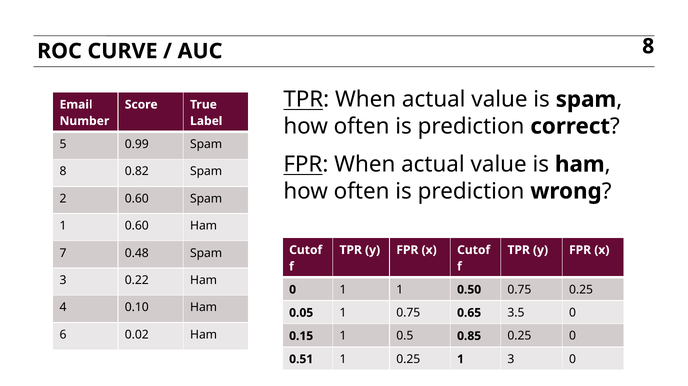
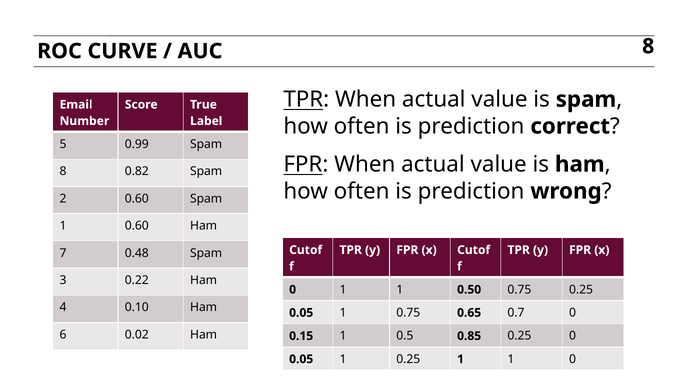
3.5: 3.5 -> 0.7
0.51 at (301, 359): 0.51 -> 0.05
0.25 1 3: 3 -> 1
